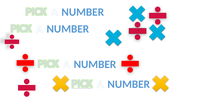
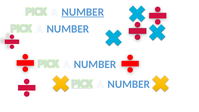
NUMBER at (83, 12) underline: none -> present
